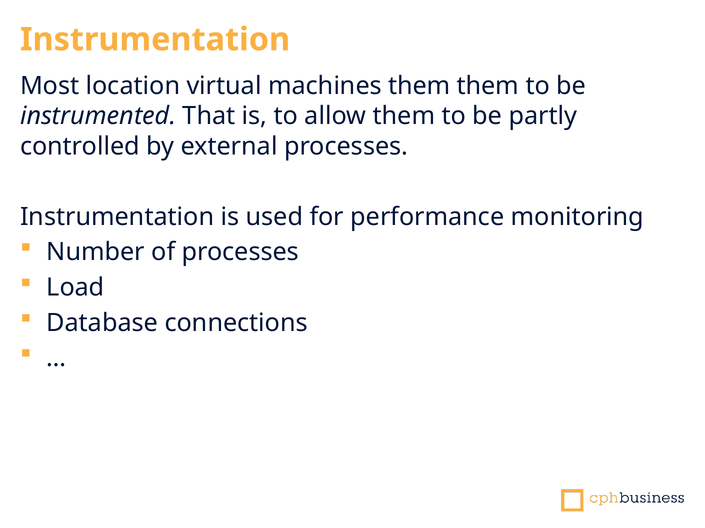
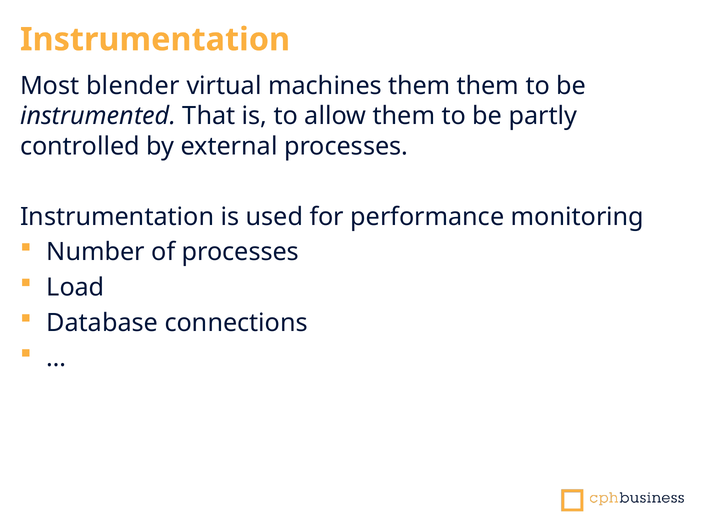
location: location -> blender
